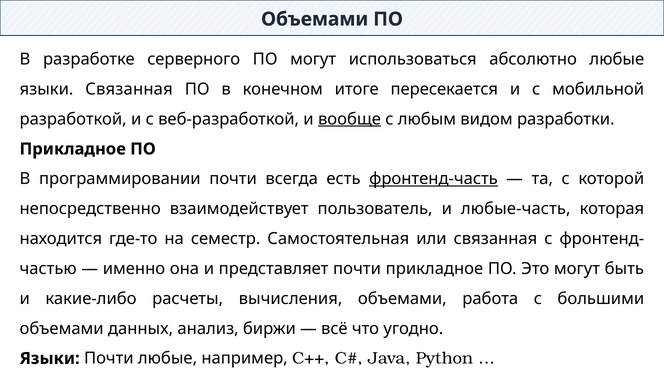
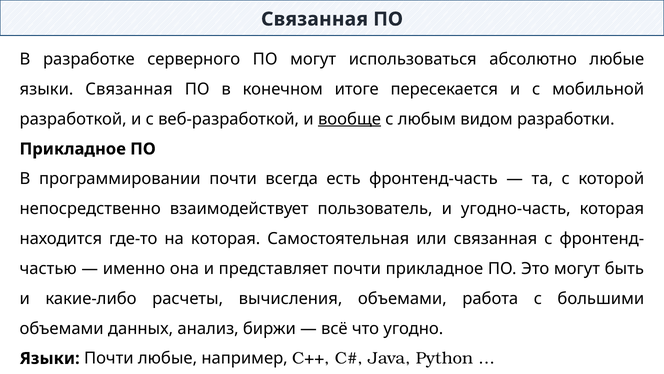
Объемами at (315, 19): Объемами -> Связанная
фронтенд-часть underline: present -> none
любые-часть: любые-часть -> угодно-часть
на семестр: семестр -> которая
